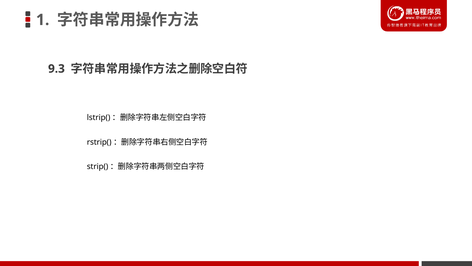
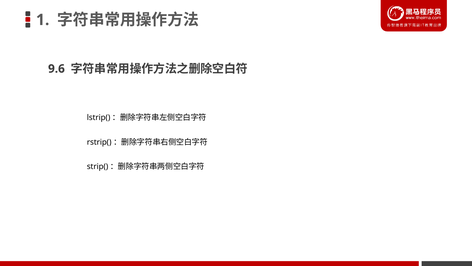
9.3: 9.3 -> 9.6
